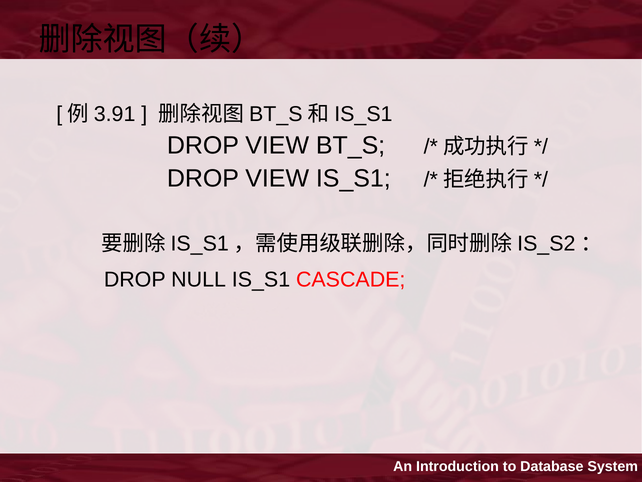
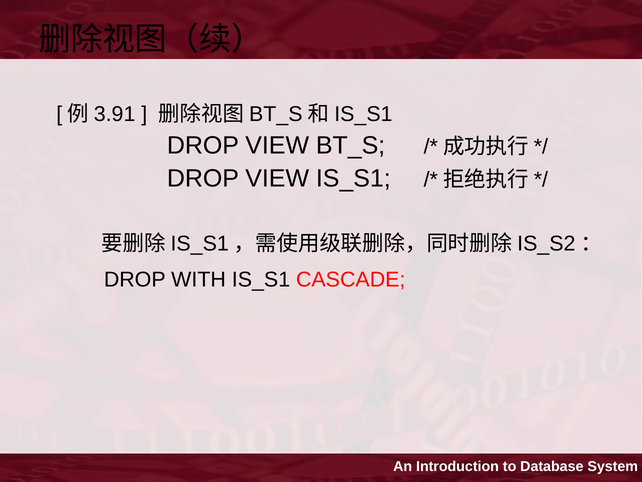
NULL: NULL -> WITH
